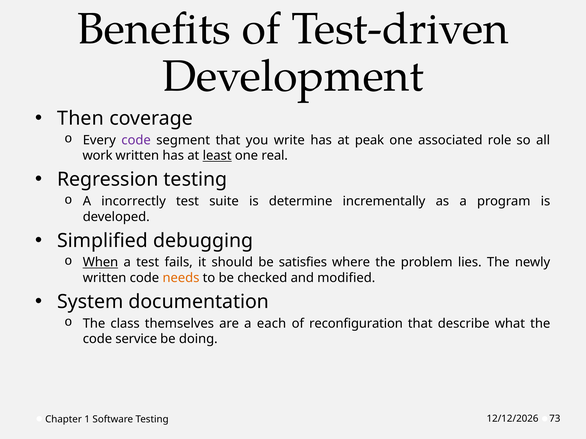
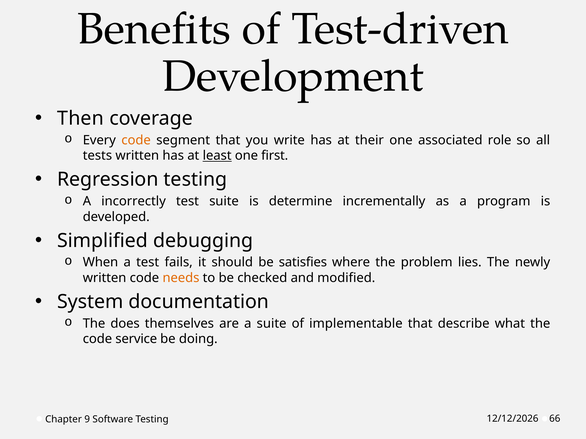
code at (136, 140) colour: purple -> orange
peak: peak -> their
work: work -> tests
real: real -> first
When underline: present -> none
class: class -> does
a each: each -> suite
reconfiguration: reconfiguration -> implementable
1: 1 -> 9
73: 73 -> 66
